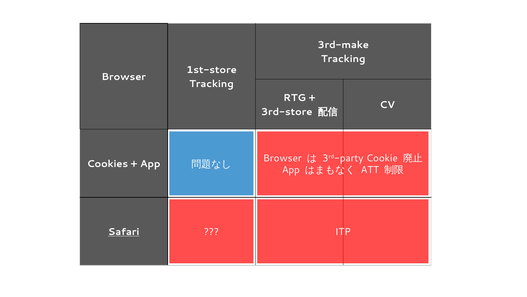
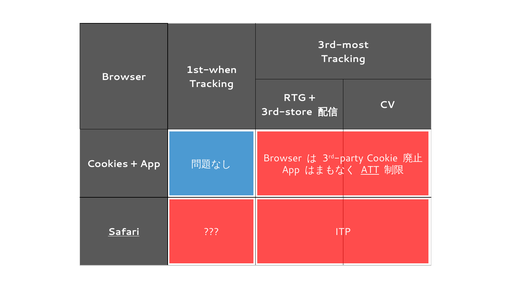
3rd-make: 3rd-make -> 3rd-most
1st-store: 1st-store -> 1st-when
ATT underline: none -> present
